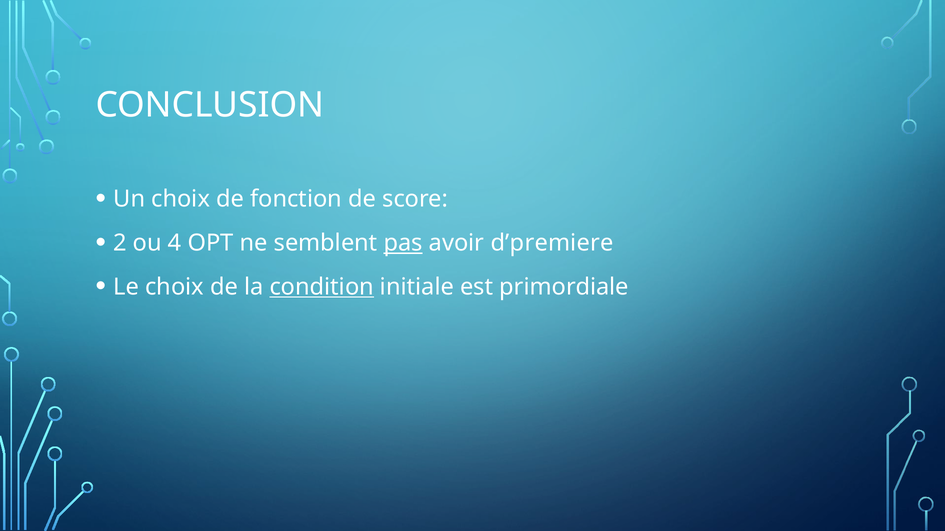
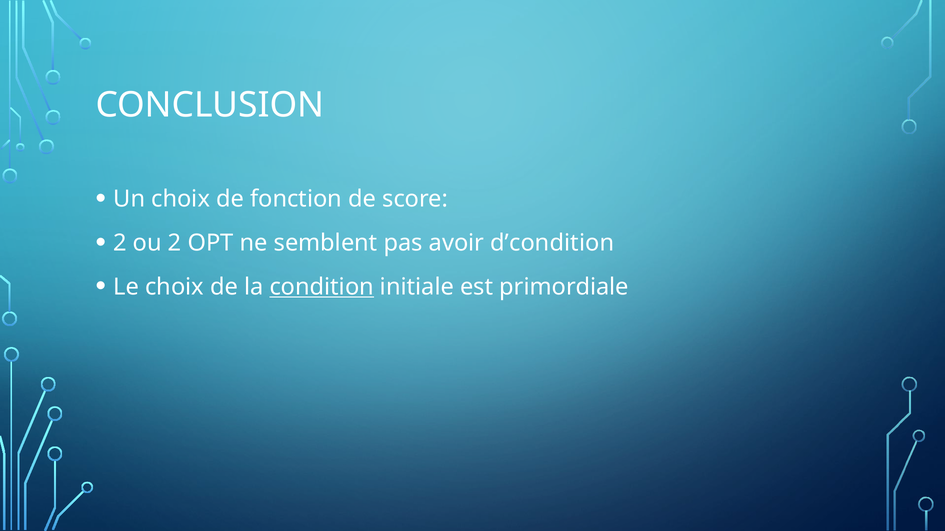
ou 4: 4 -> 2
pas underline: present -> none
d’premiere: d’premiere -> d’condition
